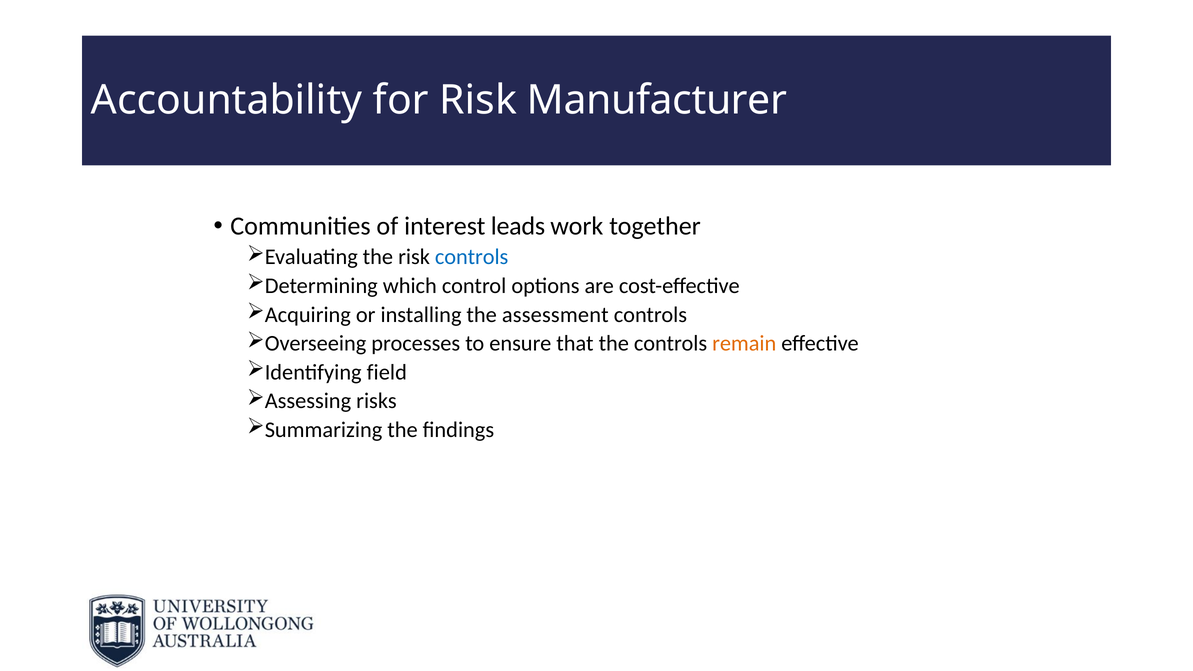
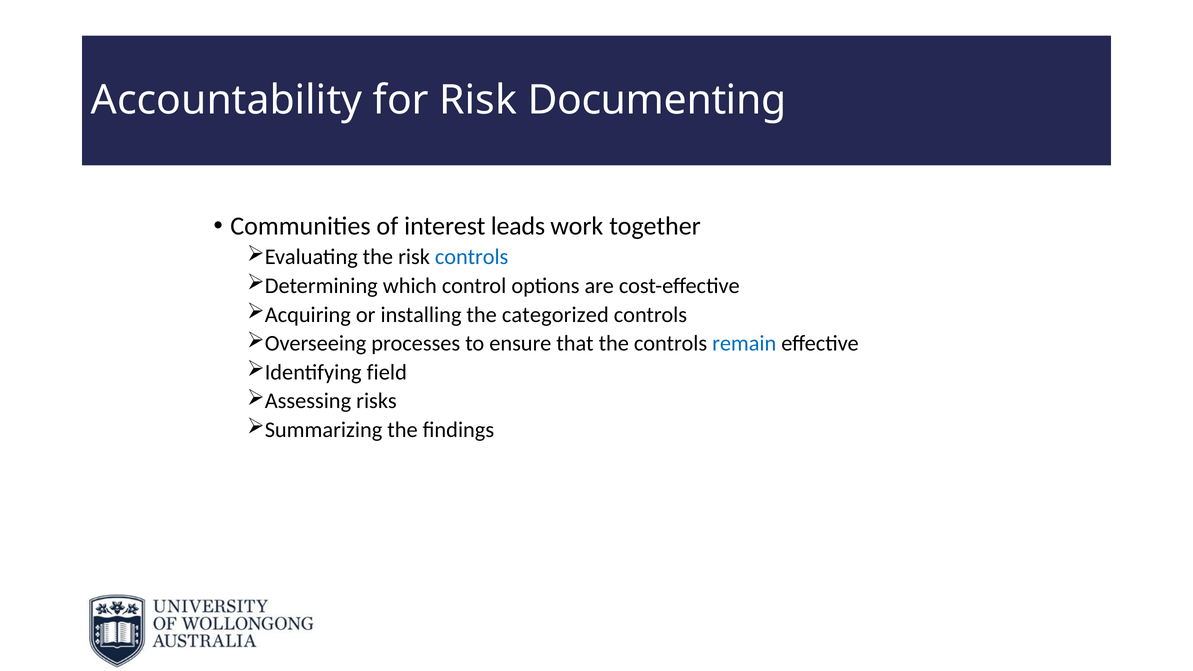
Manufacturer: Manufacturer -> Documenting
assessment: assessment -> categorized
remain colour: orange -> blue
